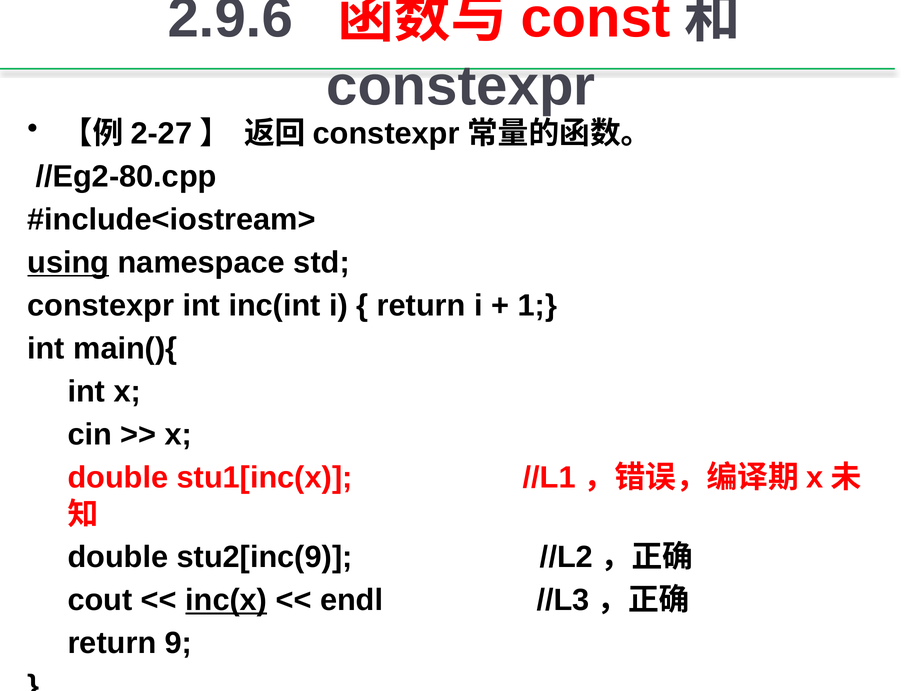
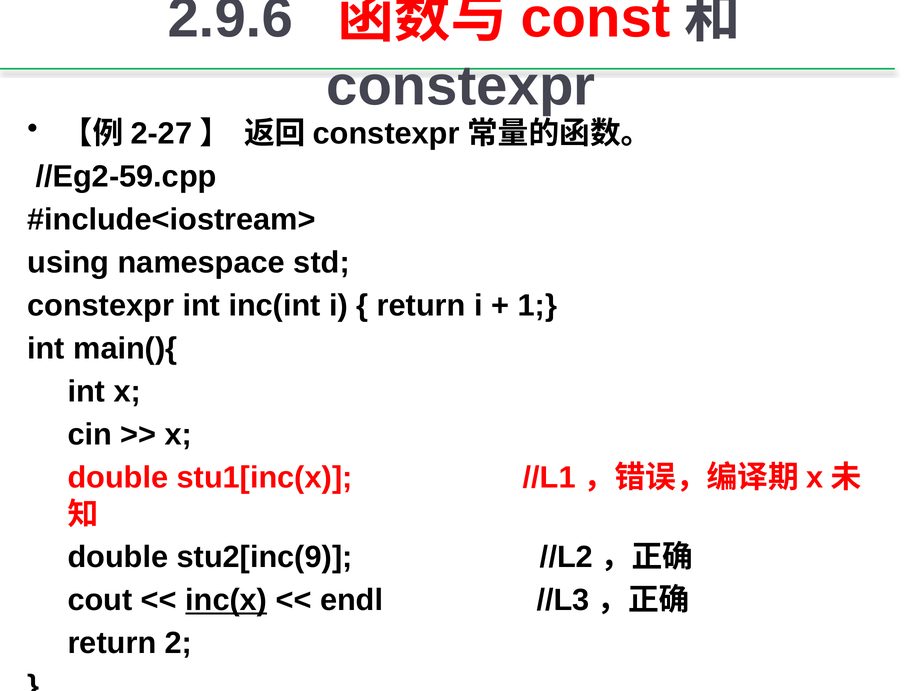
//Eg2-80.cpp: //Eg2-80.cpp -> //Eg2-59.cpp
using underline: present -> none
9: 9 -> 2
